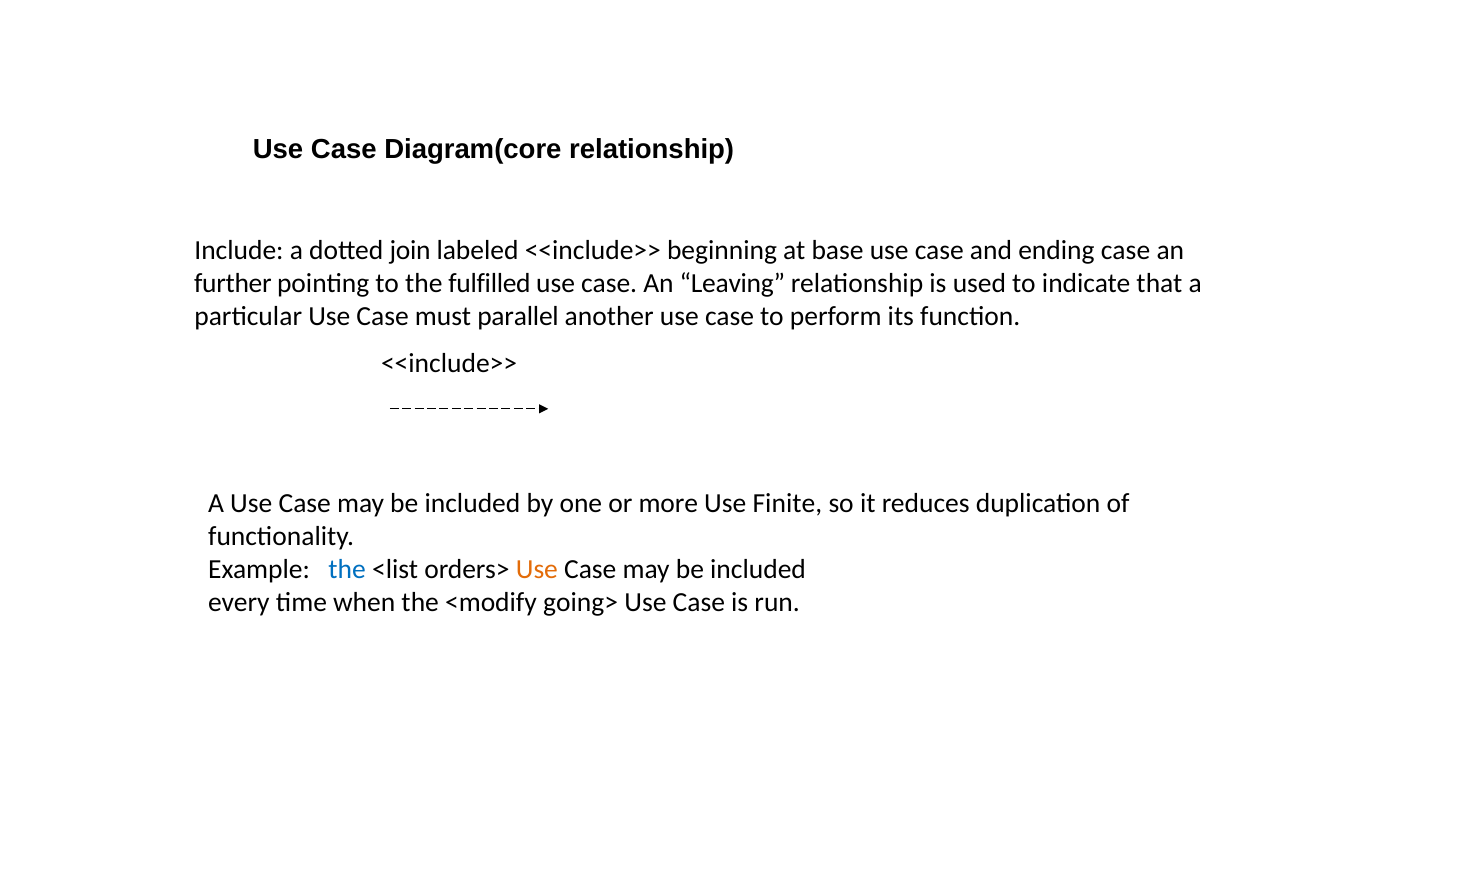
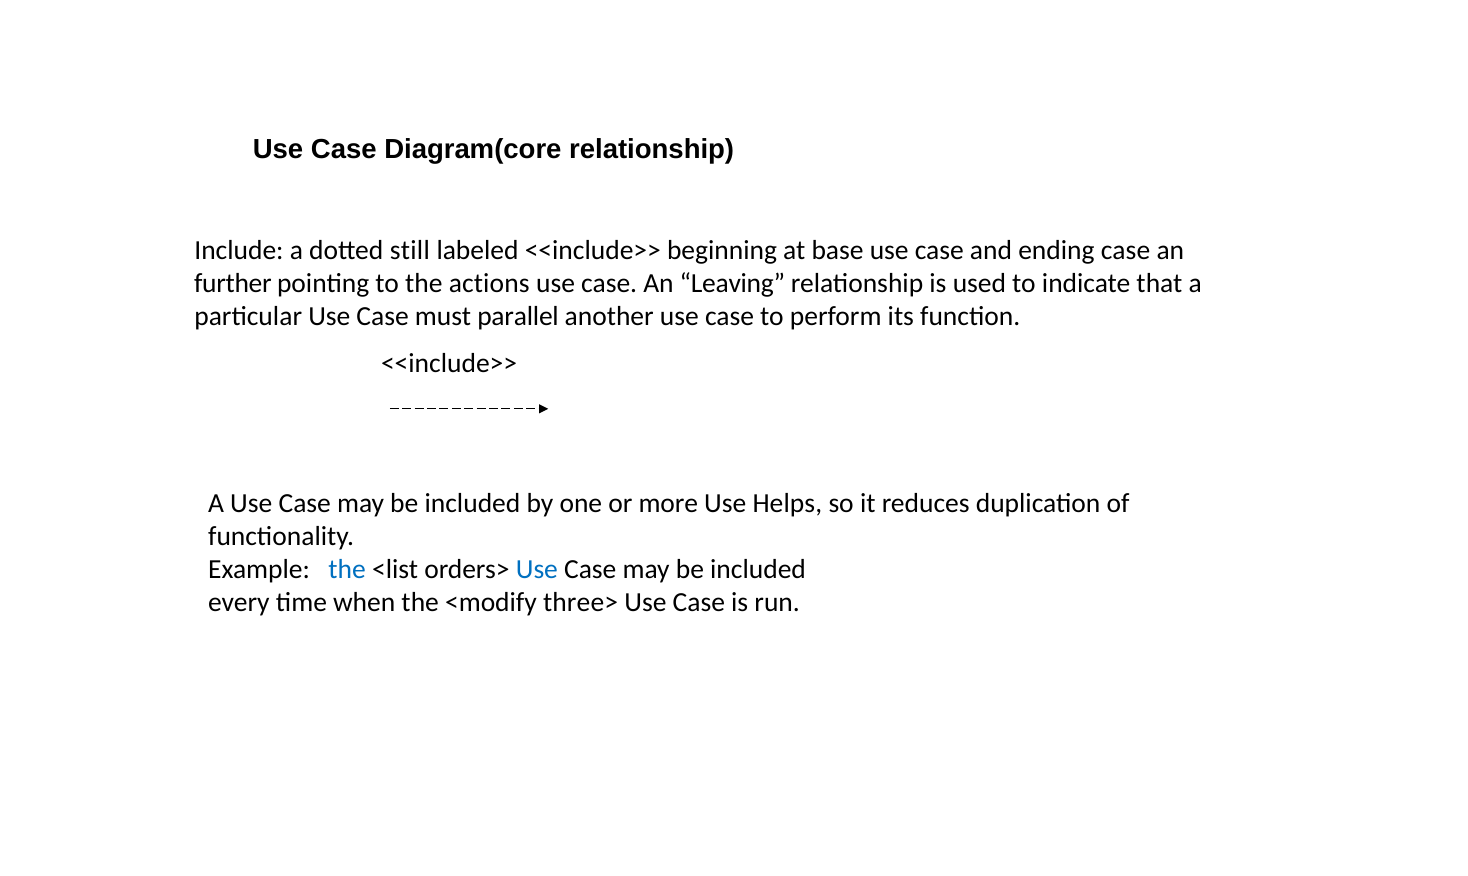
join: join -> still
fulfilled: fulfilled -> actions
Finite: Finite -> Helps
Use at (537, 569) colour: orange -> blue
going>: going> -> three>
